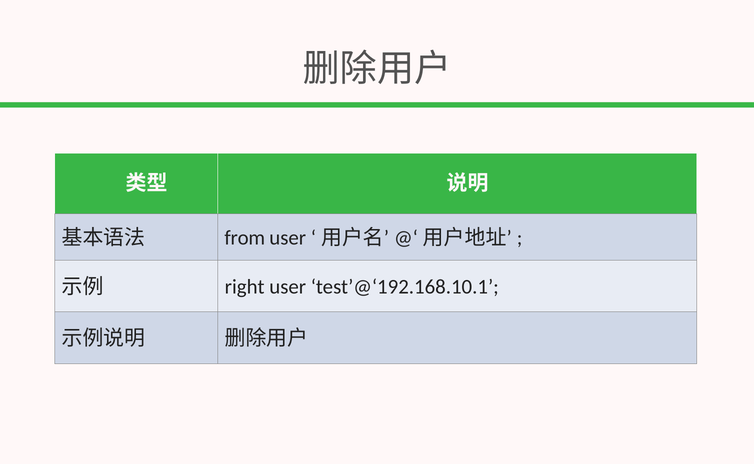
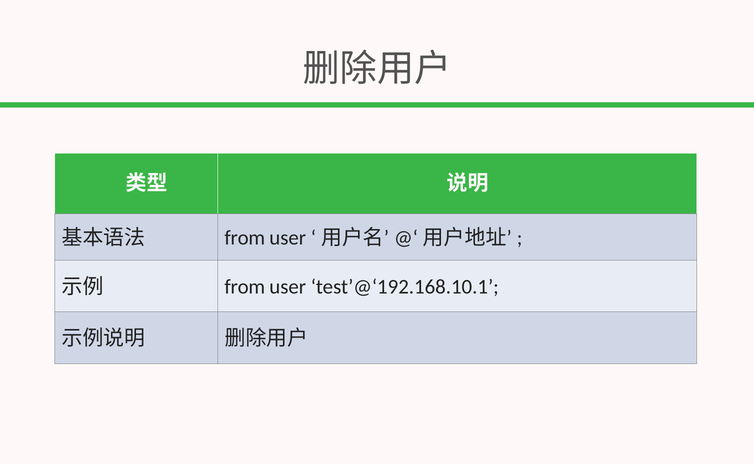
right at (245, 287): right -> from
